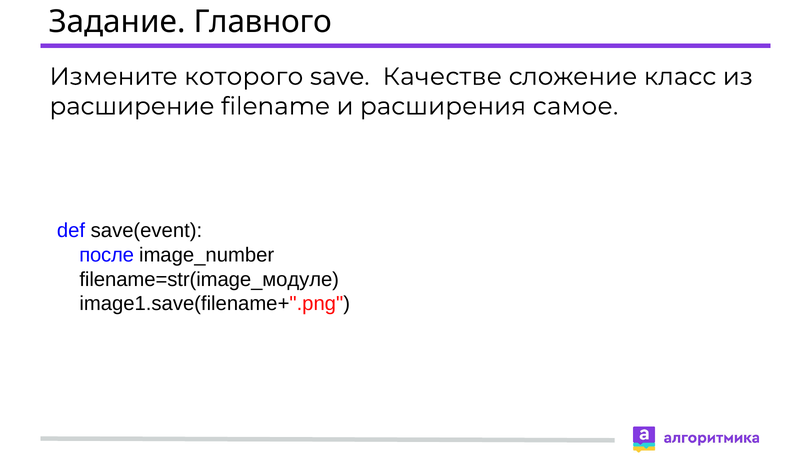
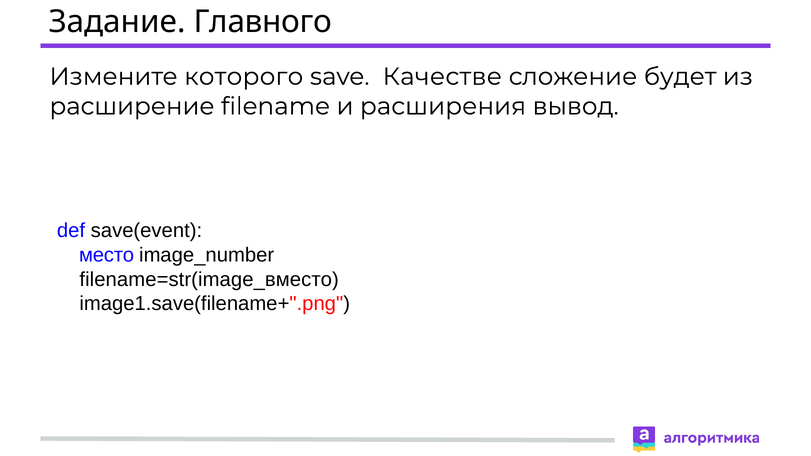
класс: класс -> будет
самое: самое -> вывод
после: после -> место
filename=str(image_модуле: filename=str(image_модуле -> filename=str(image_вместо
